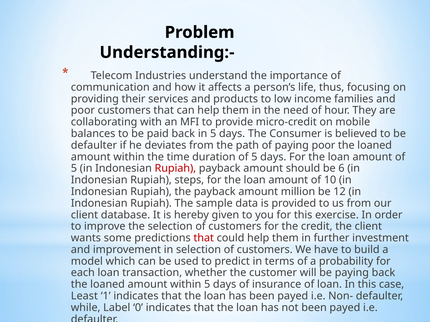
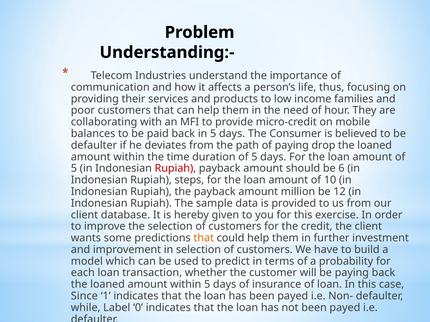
paying poor: poor -> drop
that at (204, 238) colour: red -> orange
Least: Least -> Since
